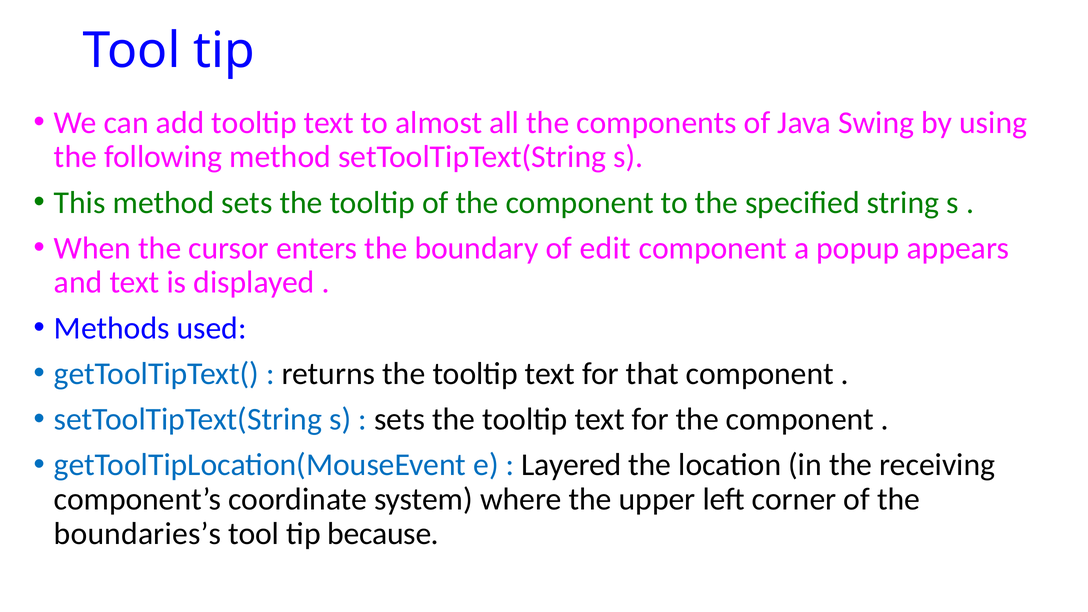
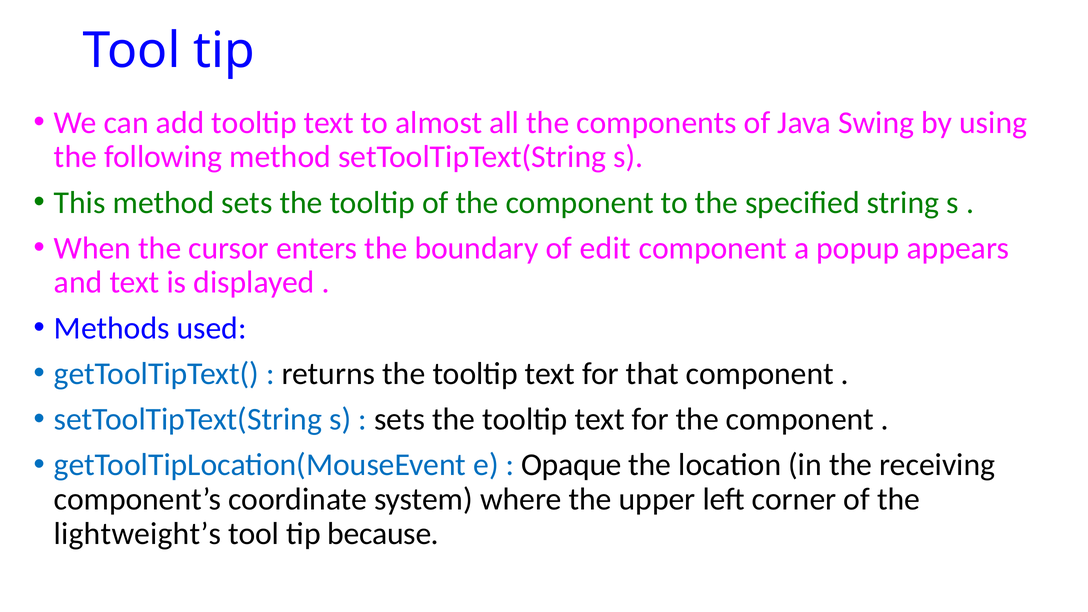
Layered: Layered -> Opaque
boundaries’s: boundaries’s -> lightweight’s
